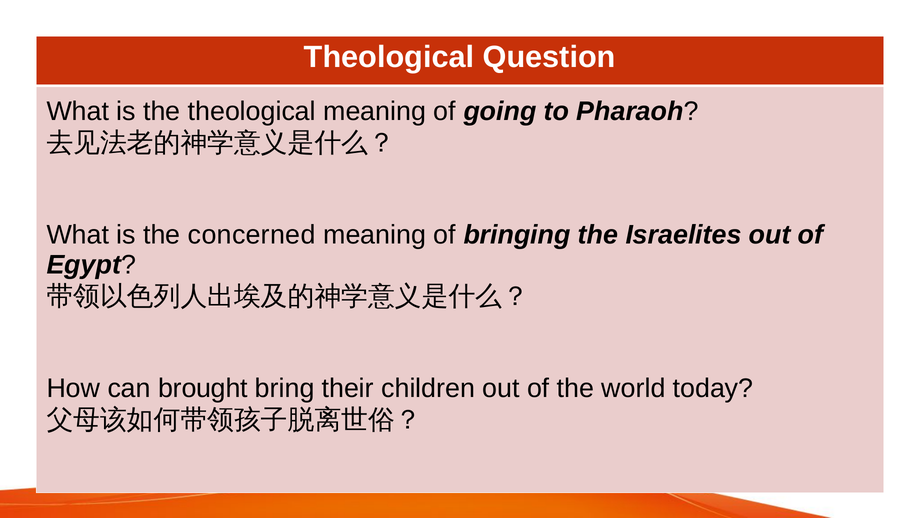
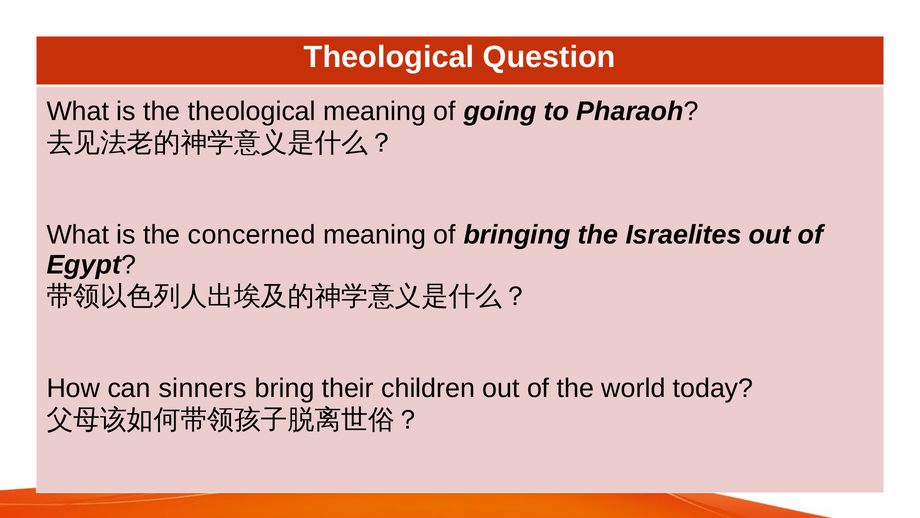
brought: brought -> sinners
